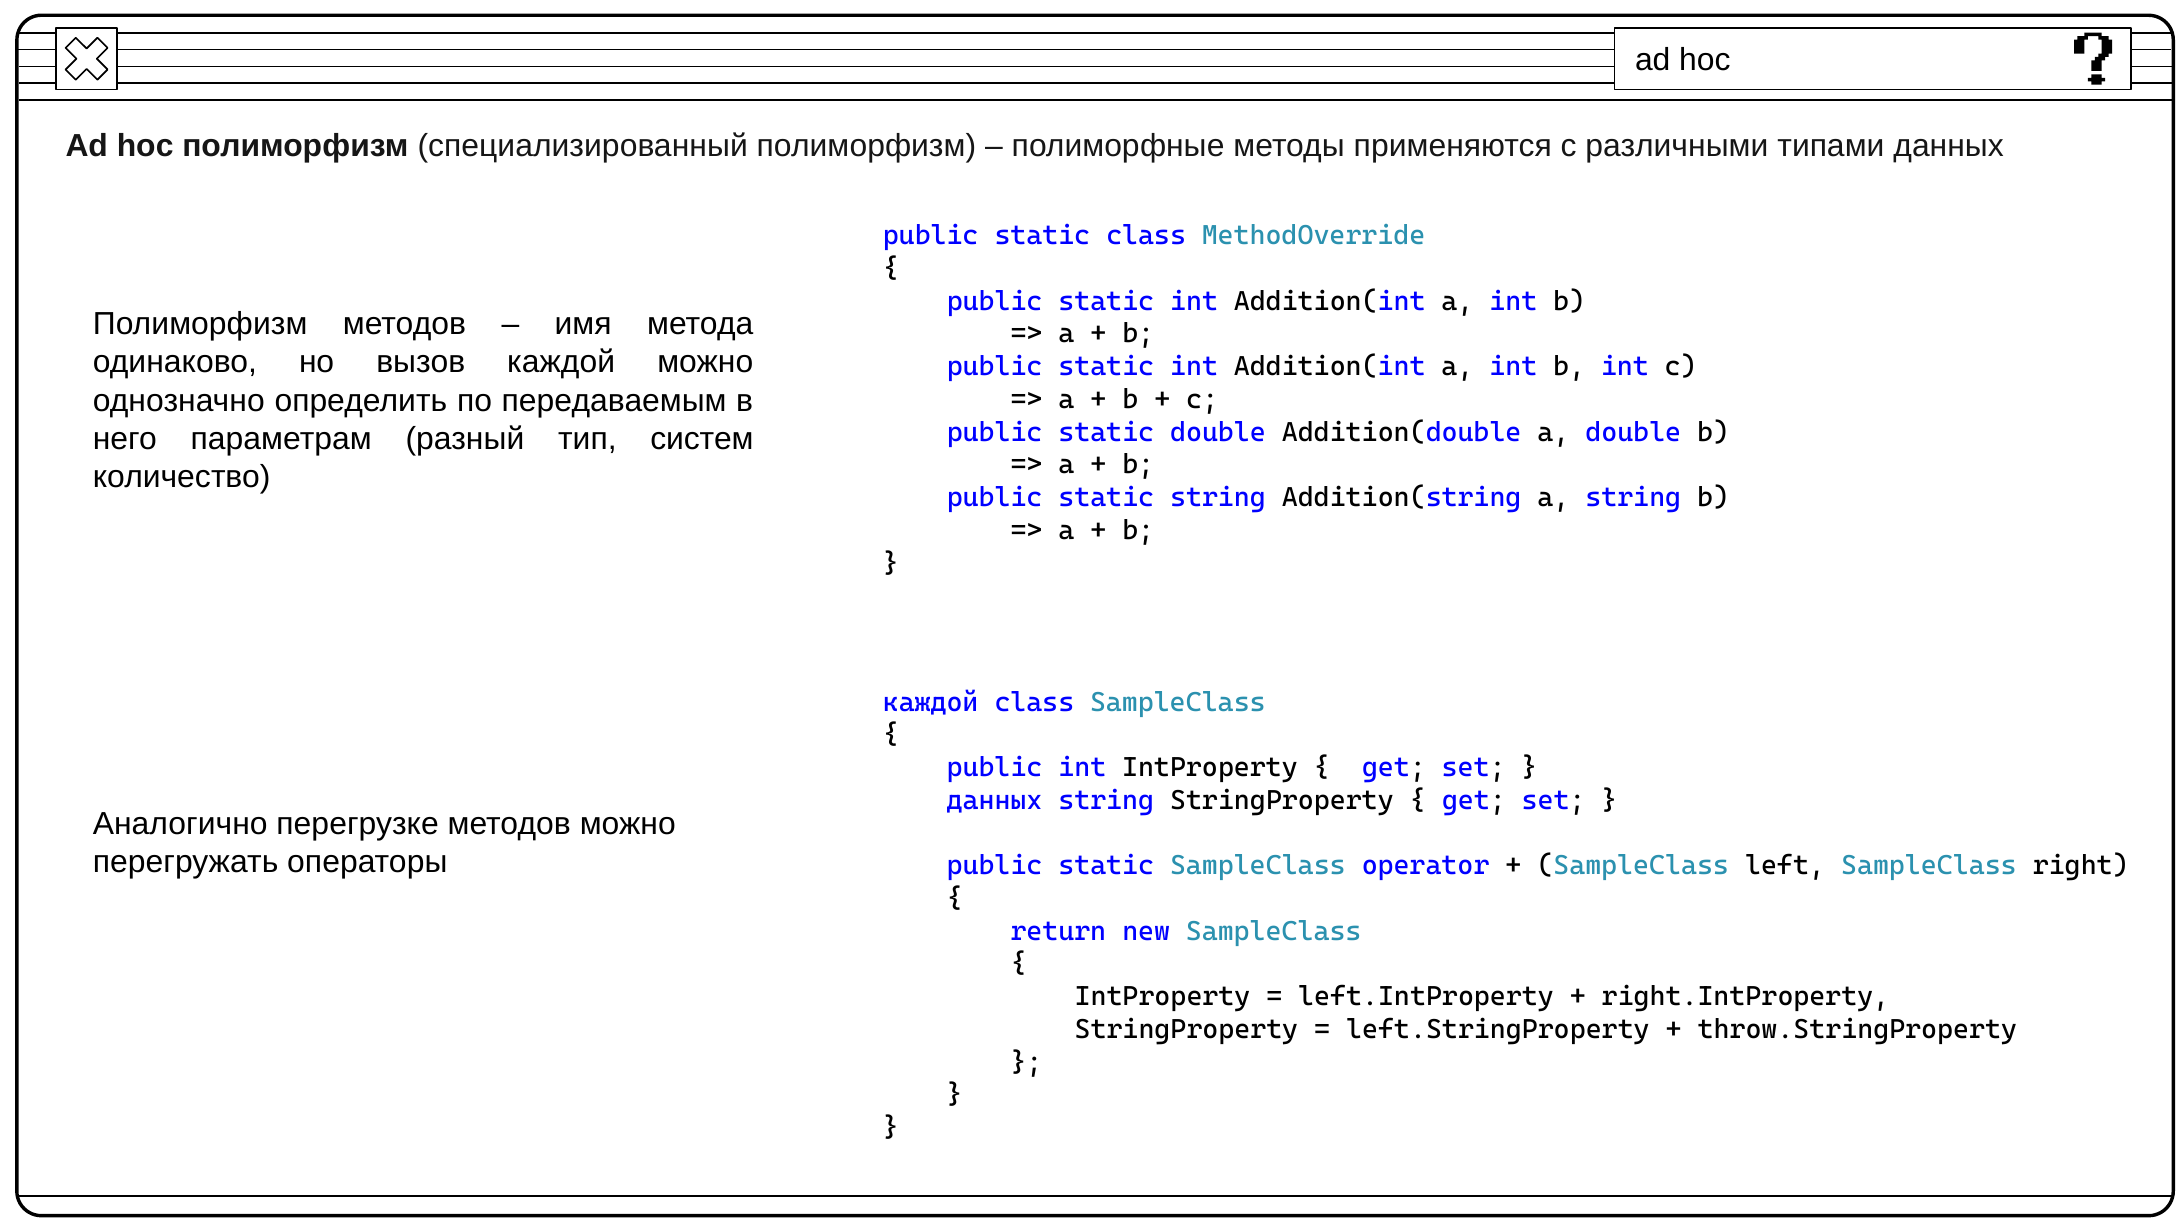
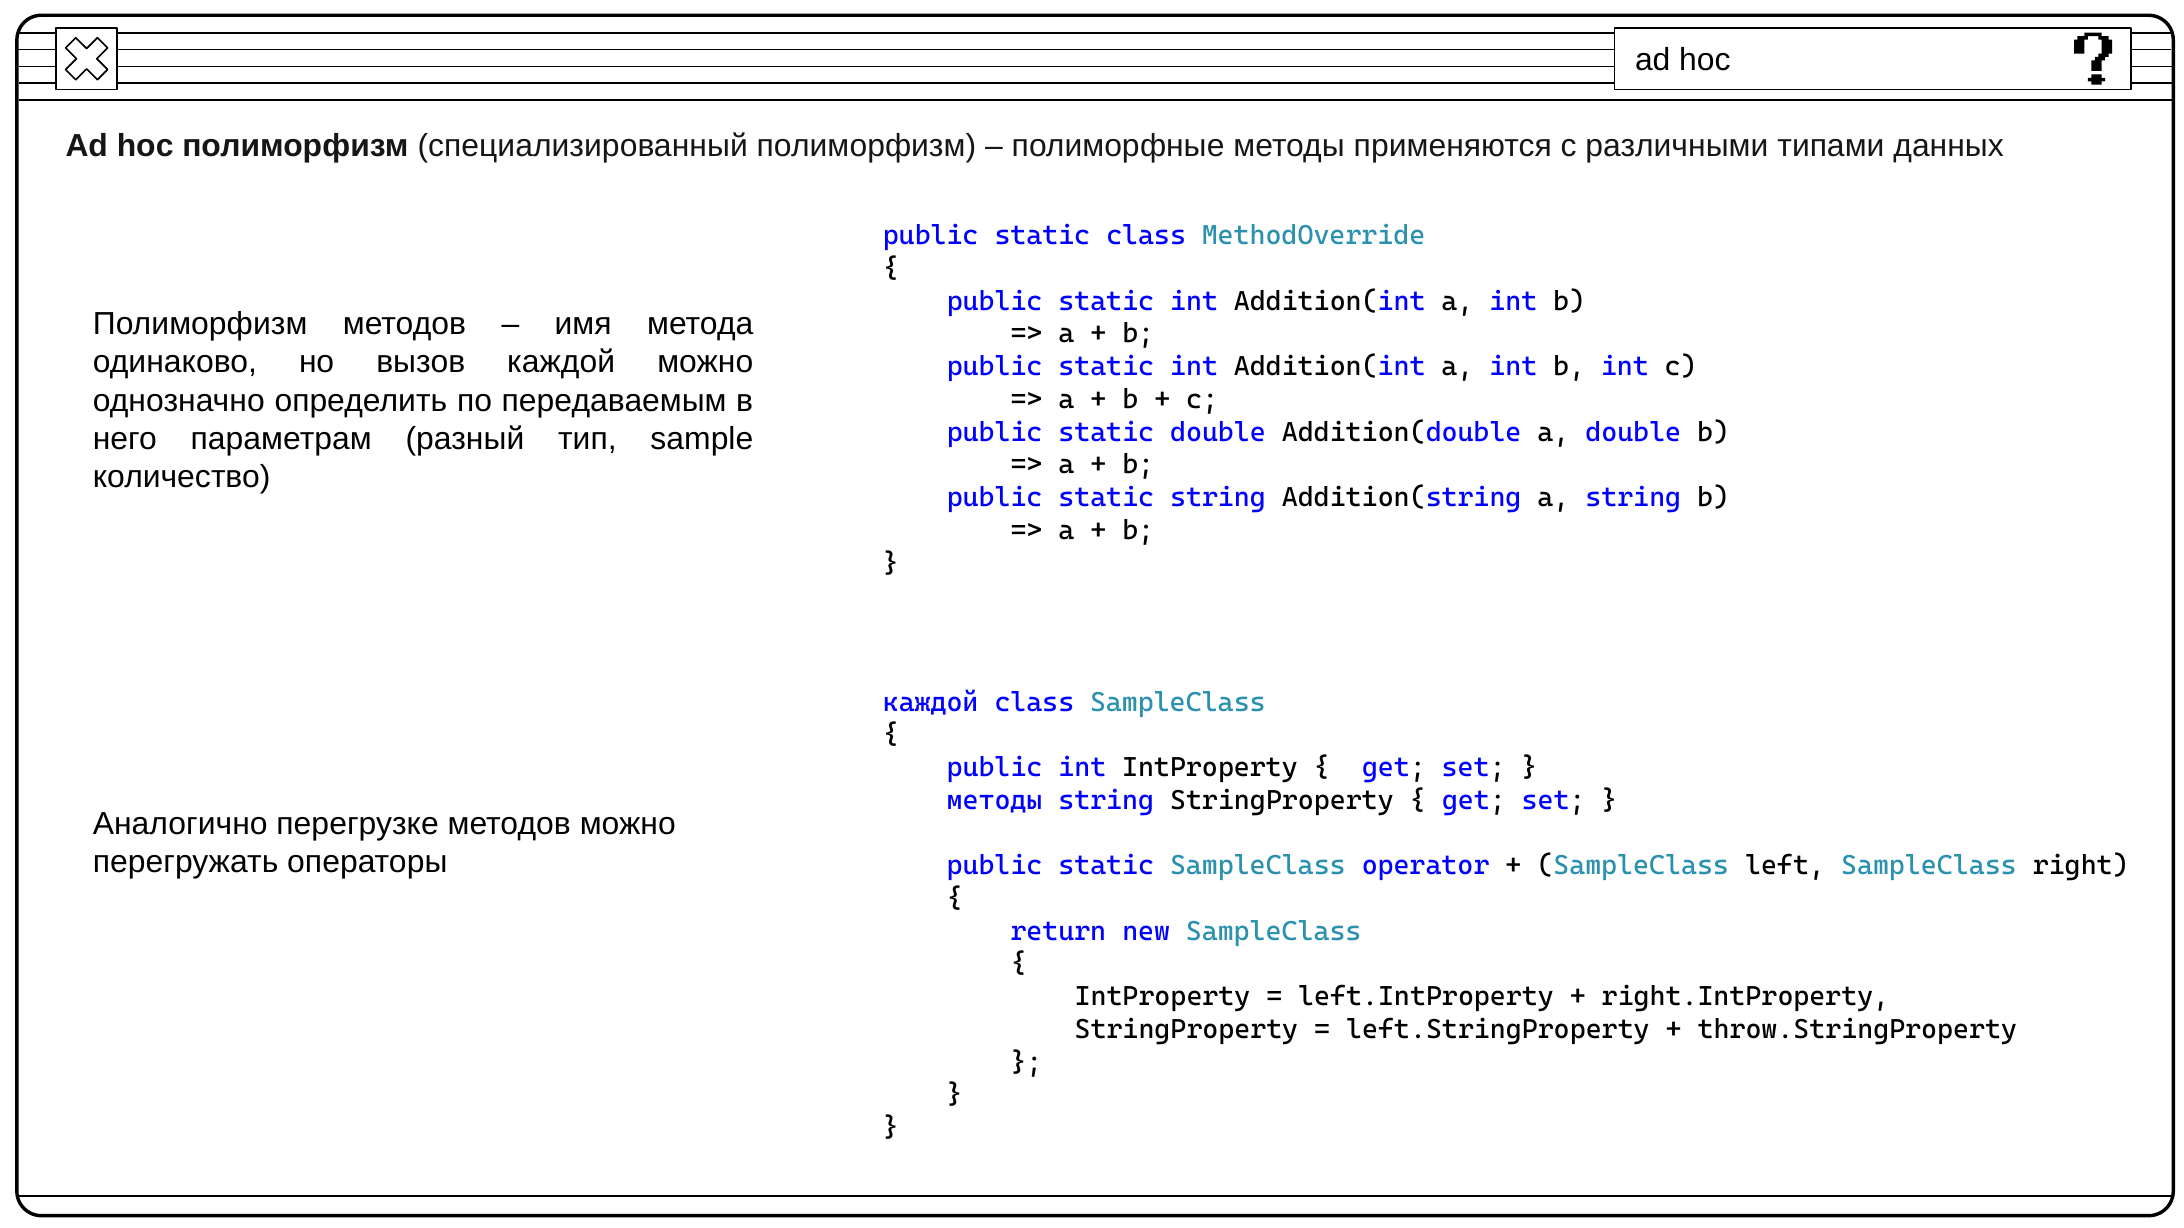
систем: систем -> sample
данных at (995, 801): данных -> методы
